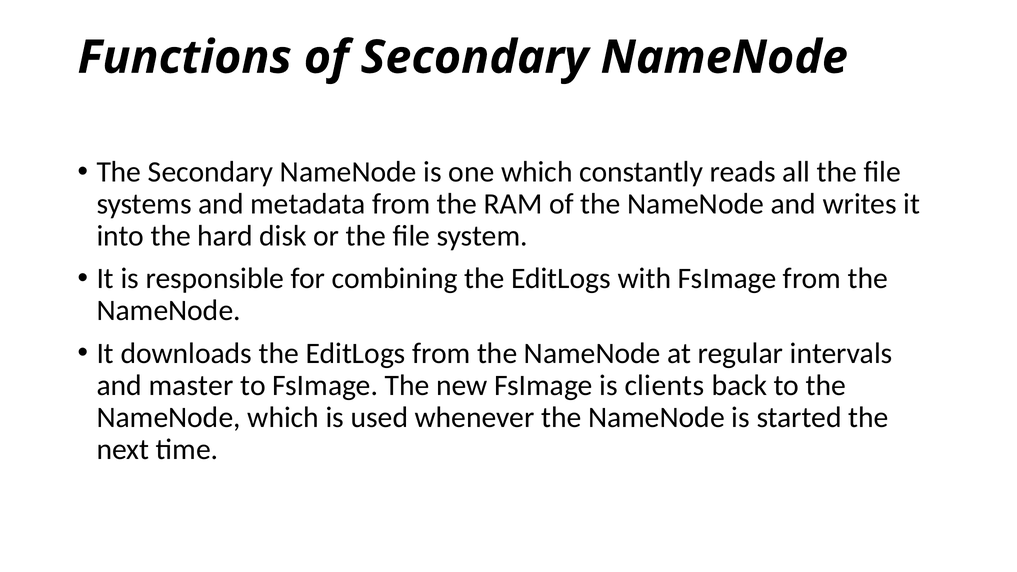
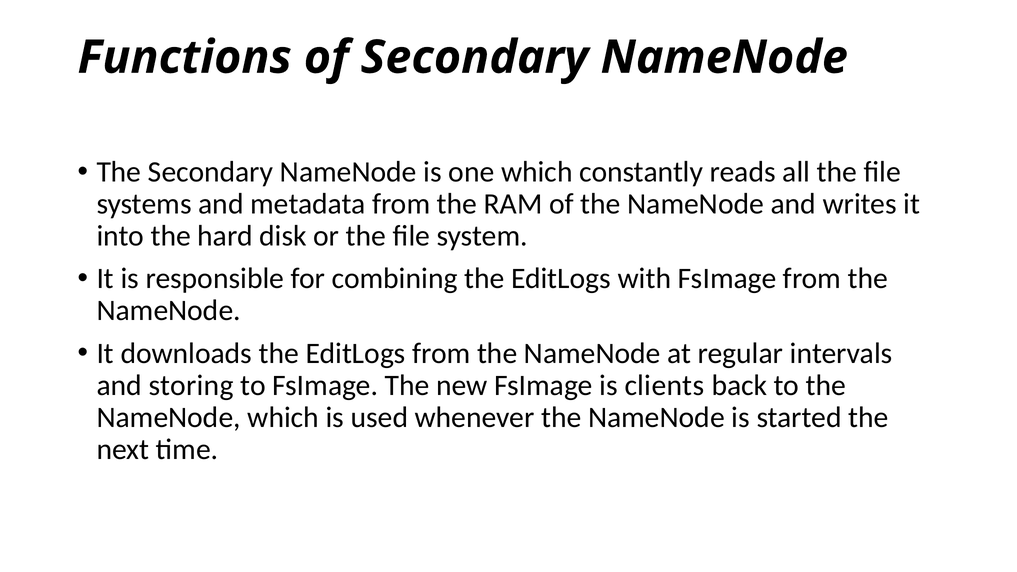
master: master -> storing
